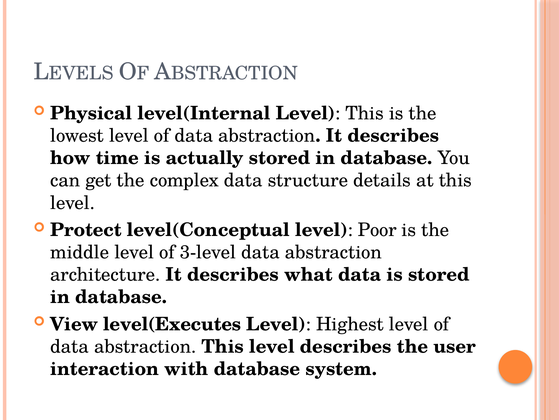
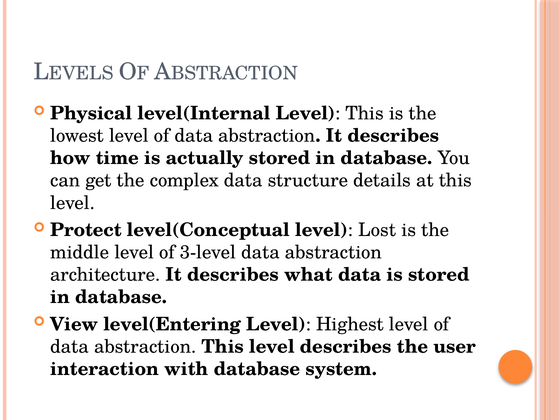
Poor: Poor -> Lost
level(Executes: level(Executes -> level(Entering
